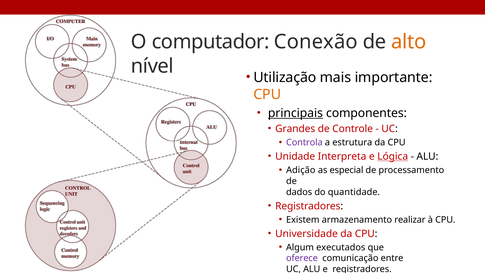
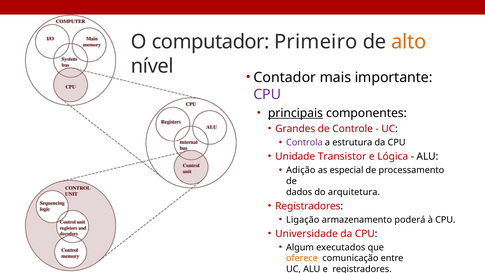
Conexão: Conexão -> Primeiro
Utilização: Utilização -> Contador
CPU at (267, 94) colour: orange -> purple
Interpreta: Interpreta -> Transistor
Lógica underline: present -> none
quantidade: quantidade -> arquitetura
Existem: Existem -> Ligação
realizar: realizar -> poderá
oferece colour: purple -> orange
